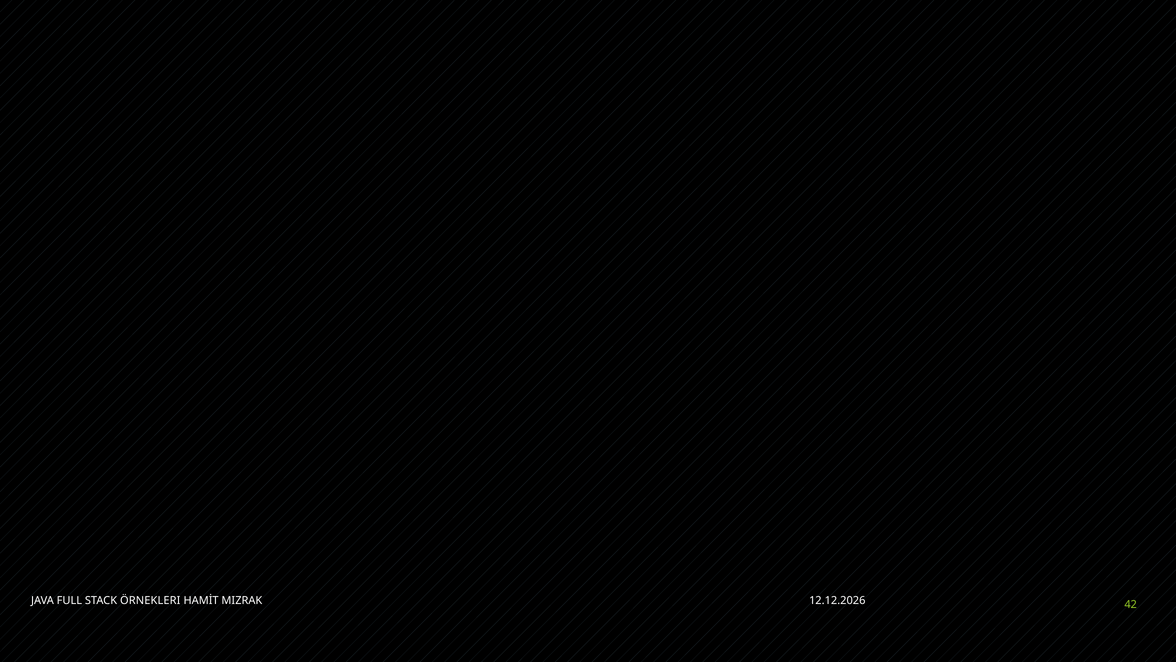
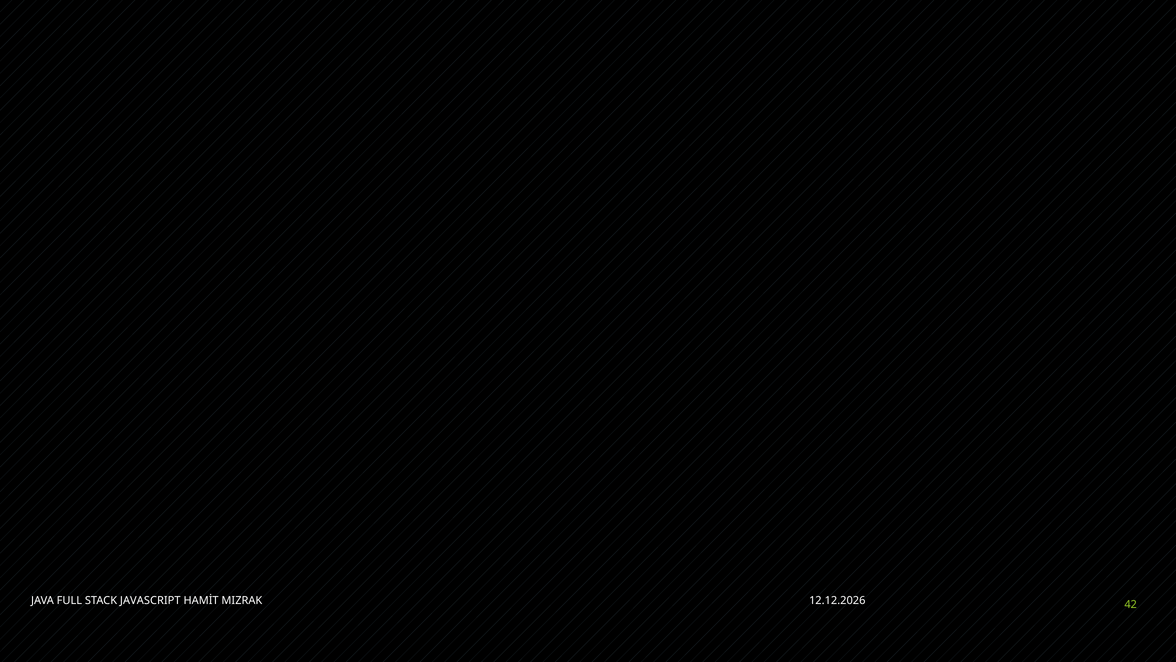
ÖRNEKLERI: ÖRNEKLERI -> JAVASCRIPT
